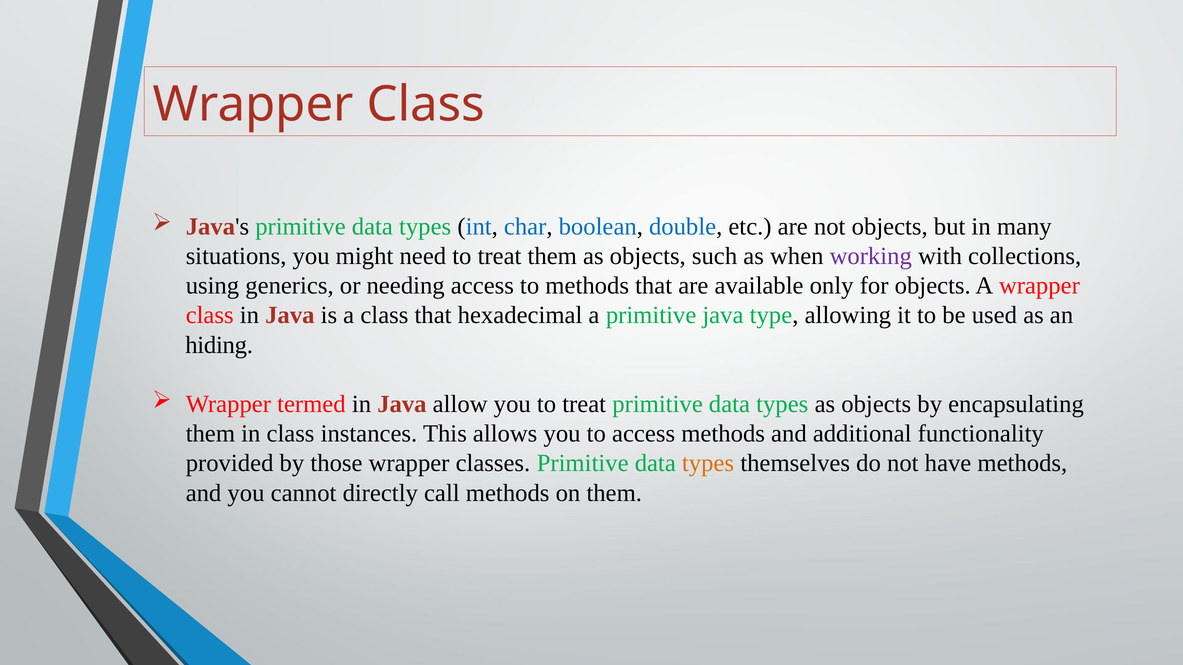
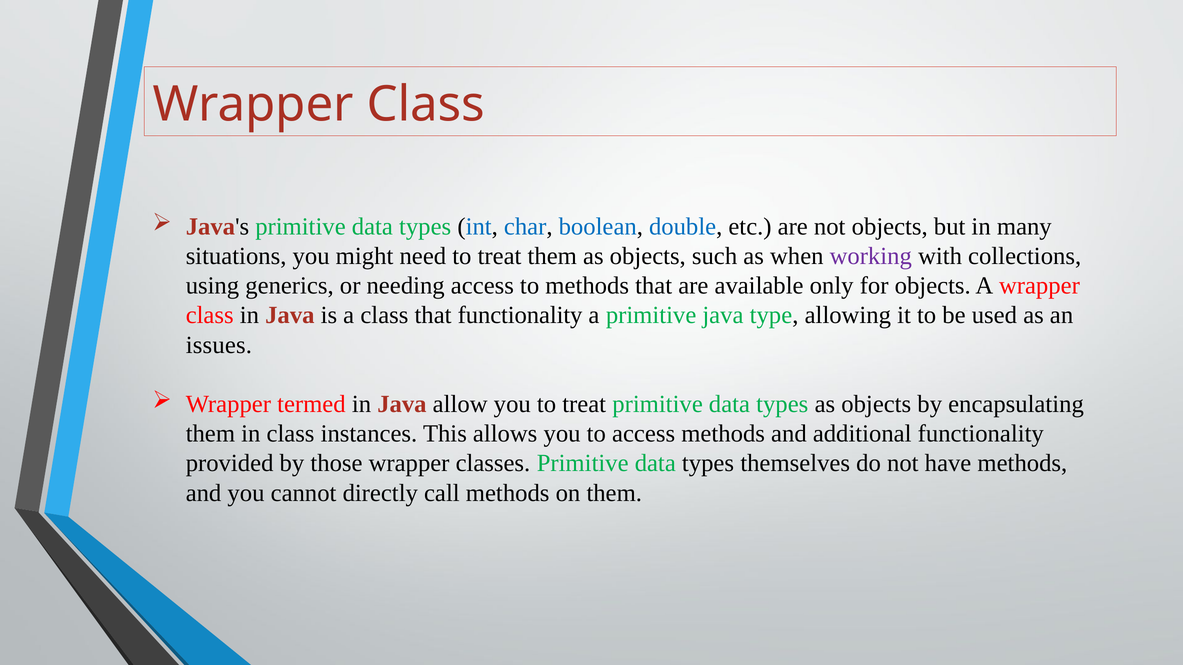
that hexadecimal: hexadecimal -> functionality
hiding: hiding -> issues
types at (708, 464) colour: orange -> black
